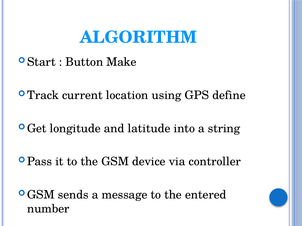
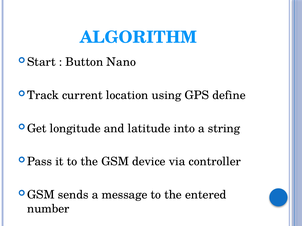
Make: Make -> Nano
